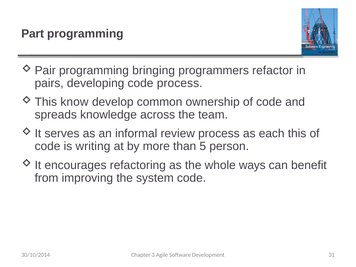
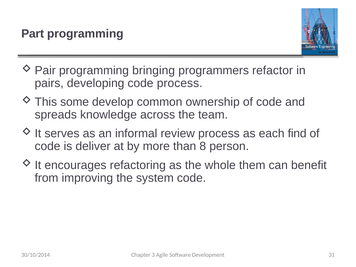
know: know -> some
this: this -> find
writing: writing -> deliver
5: 5 -> 8
ways: ways -> them
